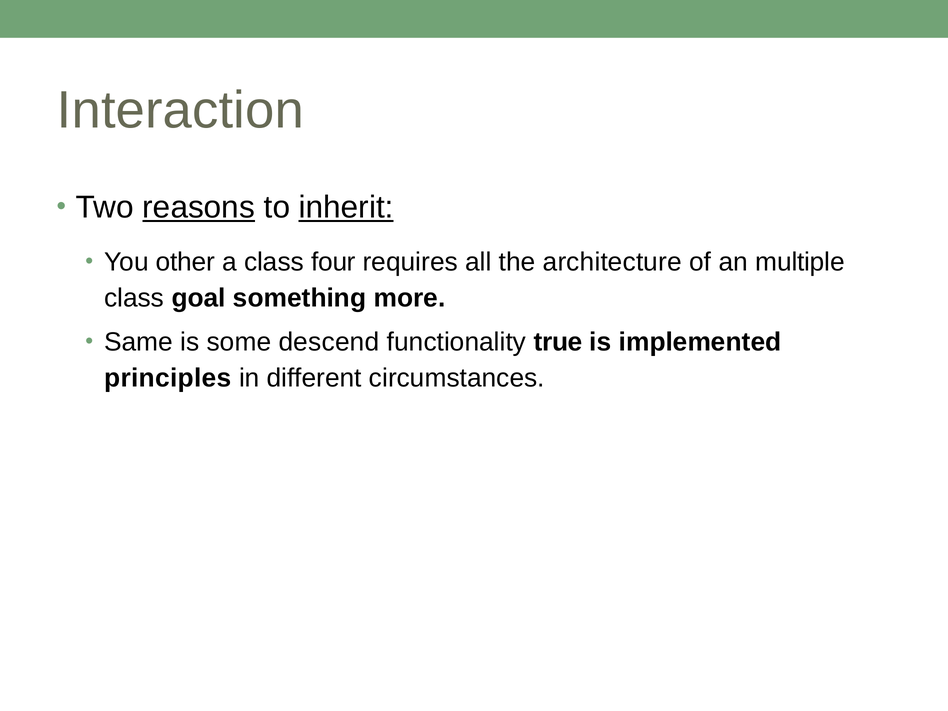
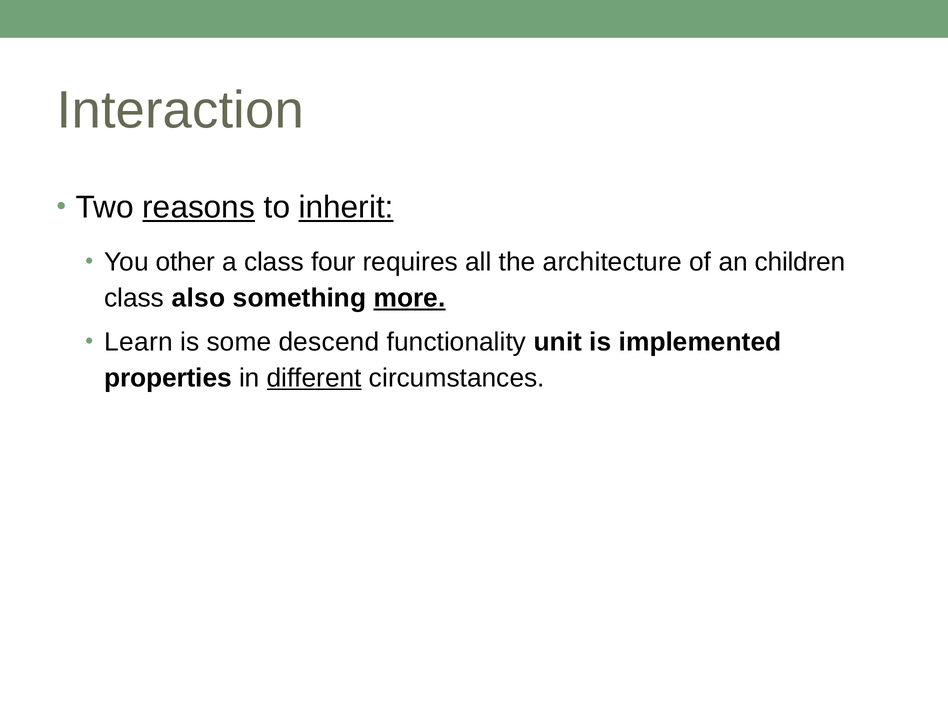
multiple: multiple -> children
goal: goal -> also
more underline: none -> present
Same: Same -> Learn
true: true -> unit
principles: principles -> properties
different underline: none -> present
